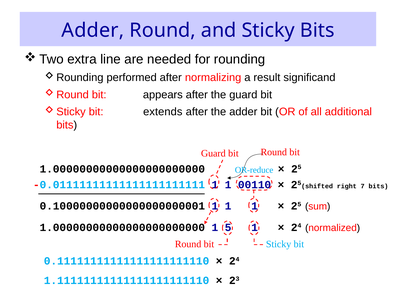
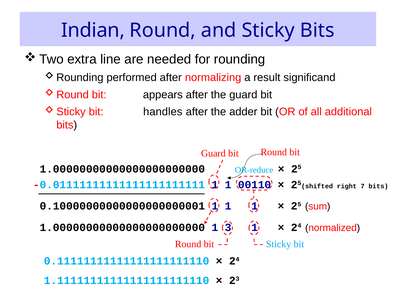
Adder at (93, 30): Adder -> Indian
extends: extends -> handles
5: 5 -> 3
